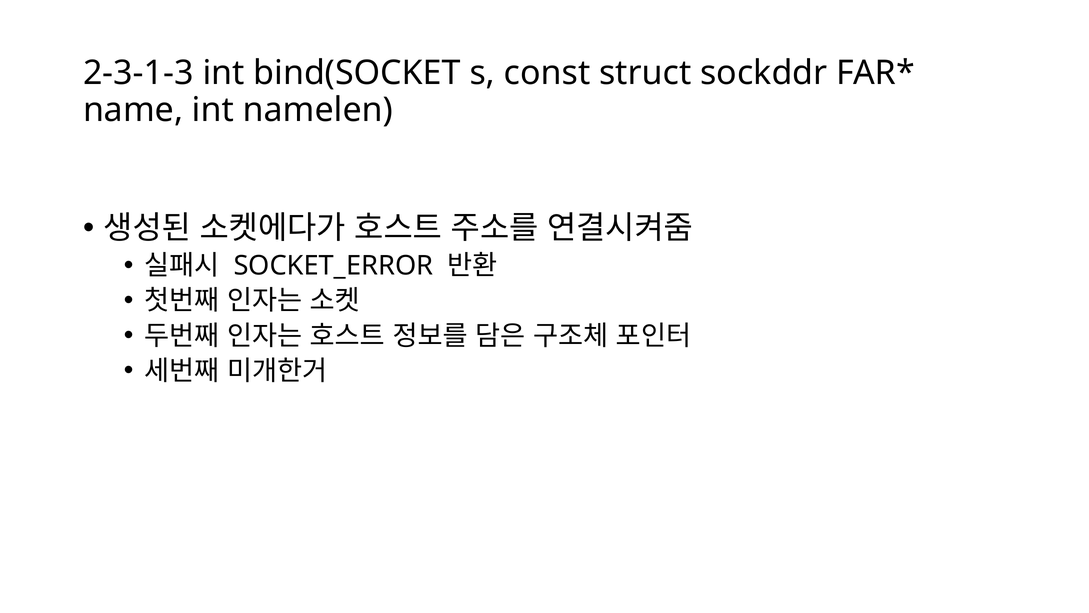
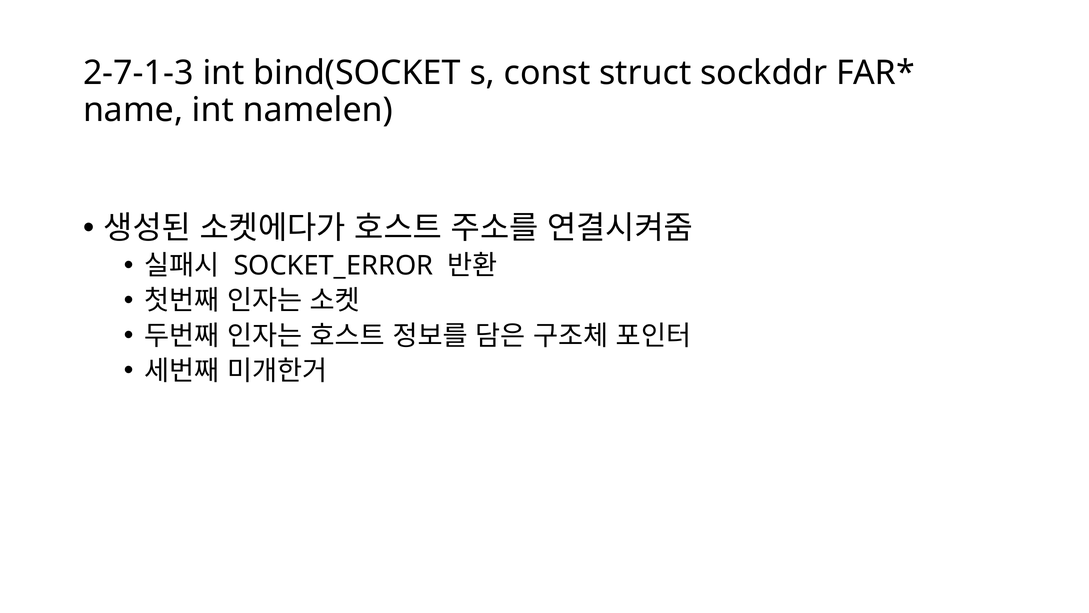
2-3-1-3: 2-3-1-3 -> 2-7-1-3
